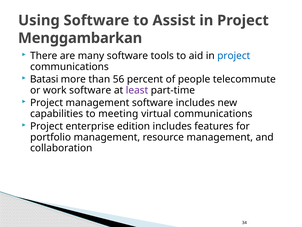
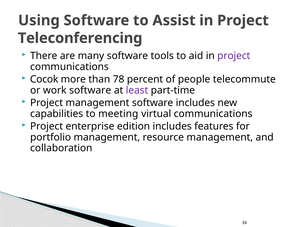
Menggambarkan: Menggambarkan -> Teleconferencing
project at (234, 56) colour: blue -> purple
Batasi: Batasi -> Cocok
56: 56 -> 78
